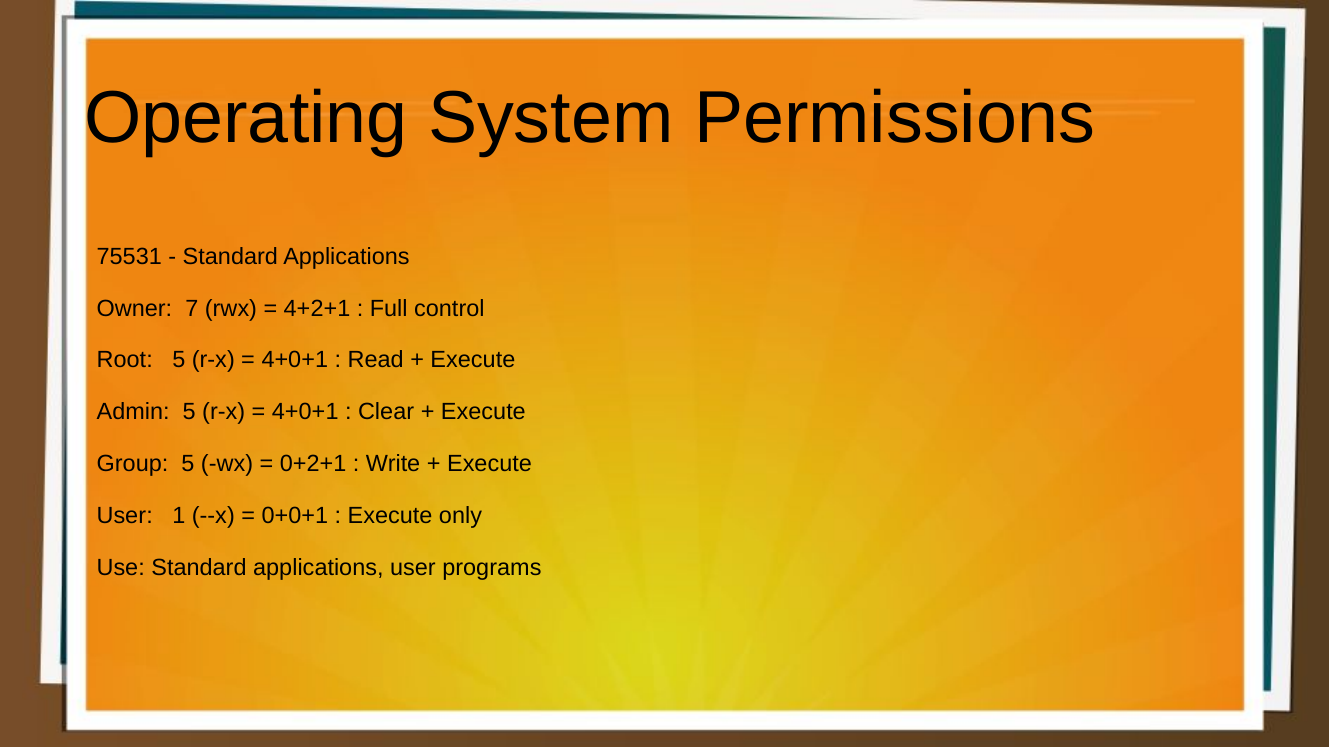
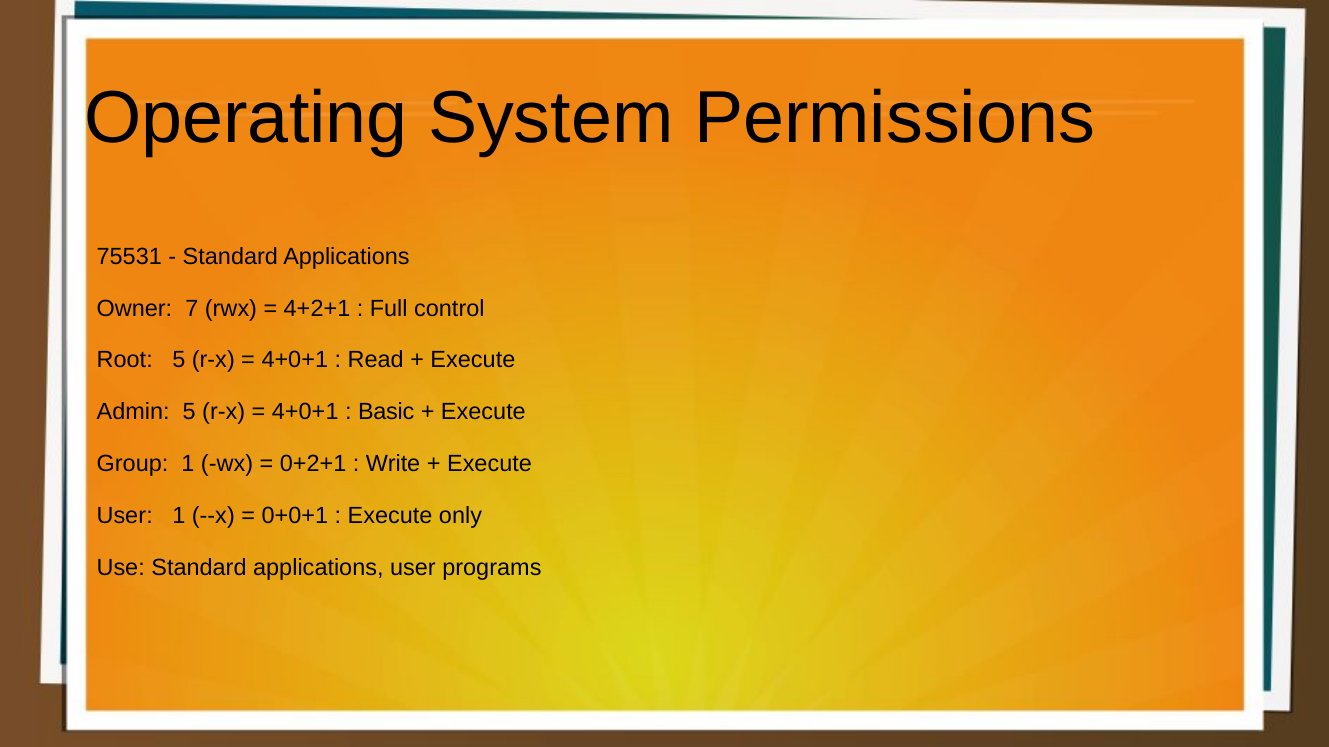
Clear: Clear -> Basic
Group 5: 5 -> 1
